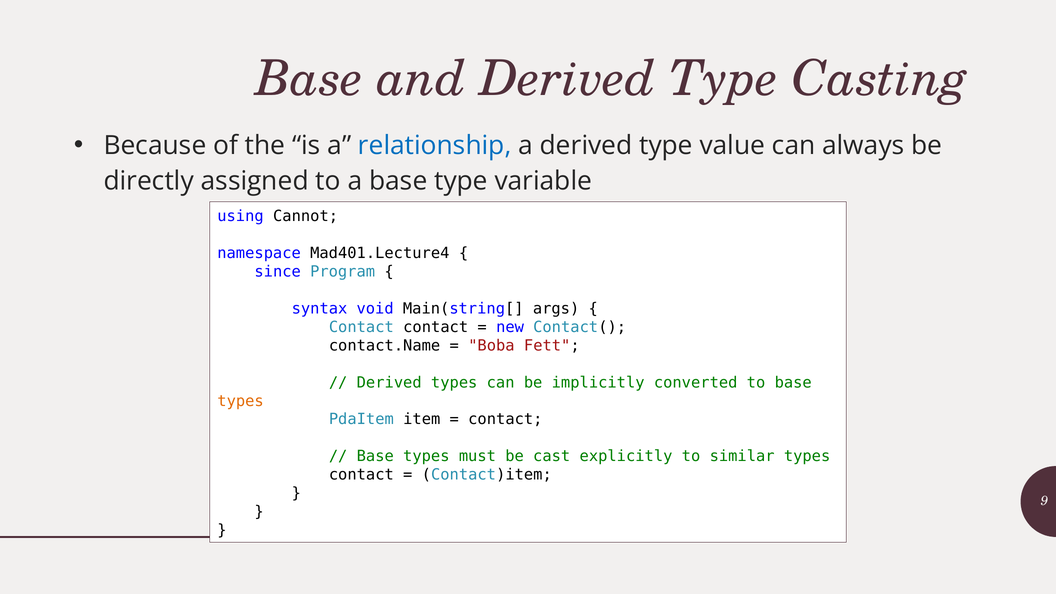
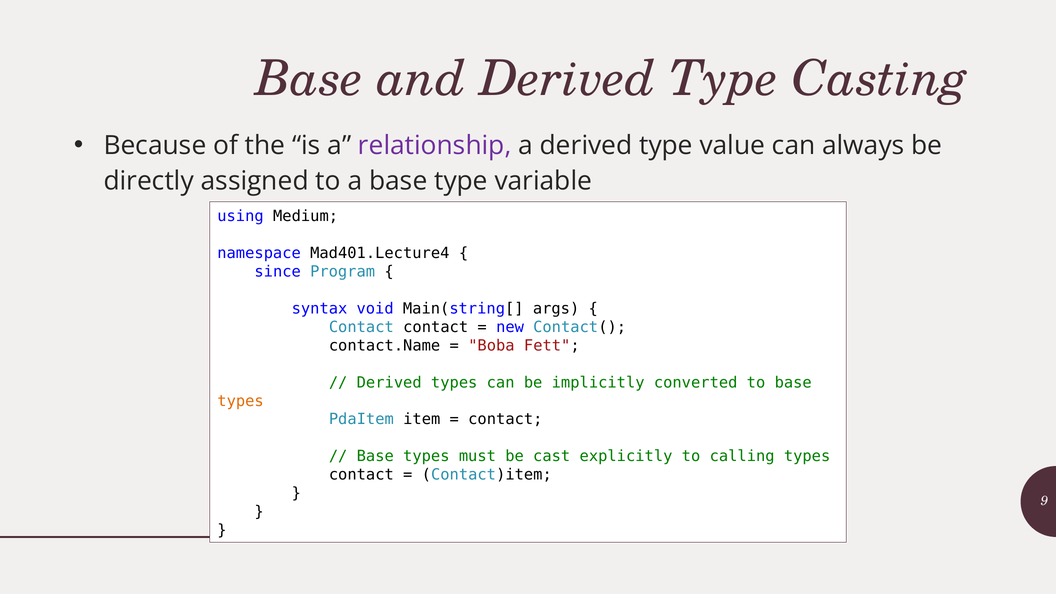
relationship colour: blue -> purple
Cannot: Cannot -> Medium
similar: similar -> calling
